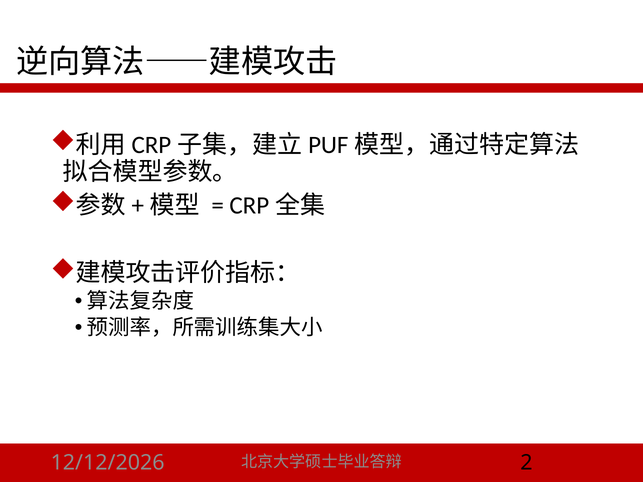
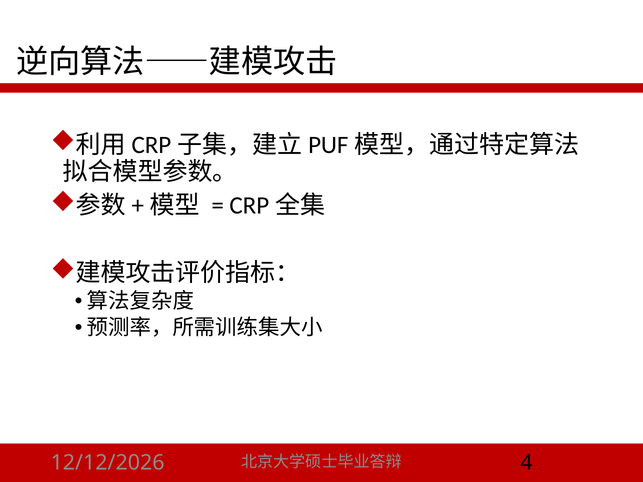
2: 2 -> 4
